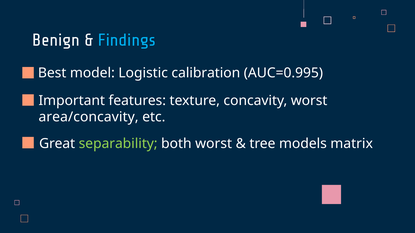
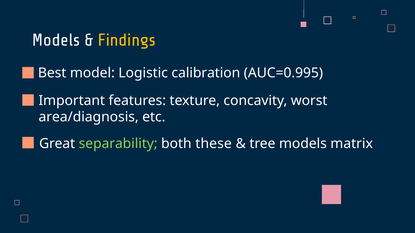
Benign at (56, 40): Benign -> Models
Findings colour: light blue -> yellow
area/concavity: area/concavity -> area/diagnosis
both worst: worst -> these
